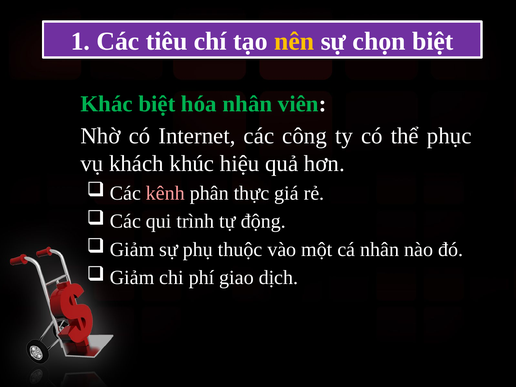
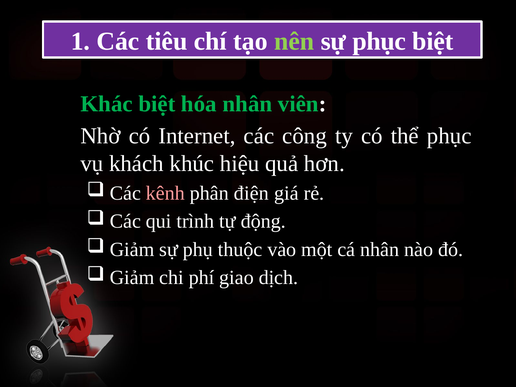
nên colour: yellow -> light green
sự chọn: chọn -> phục
thực: thực -> điện
